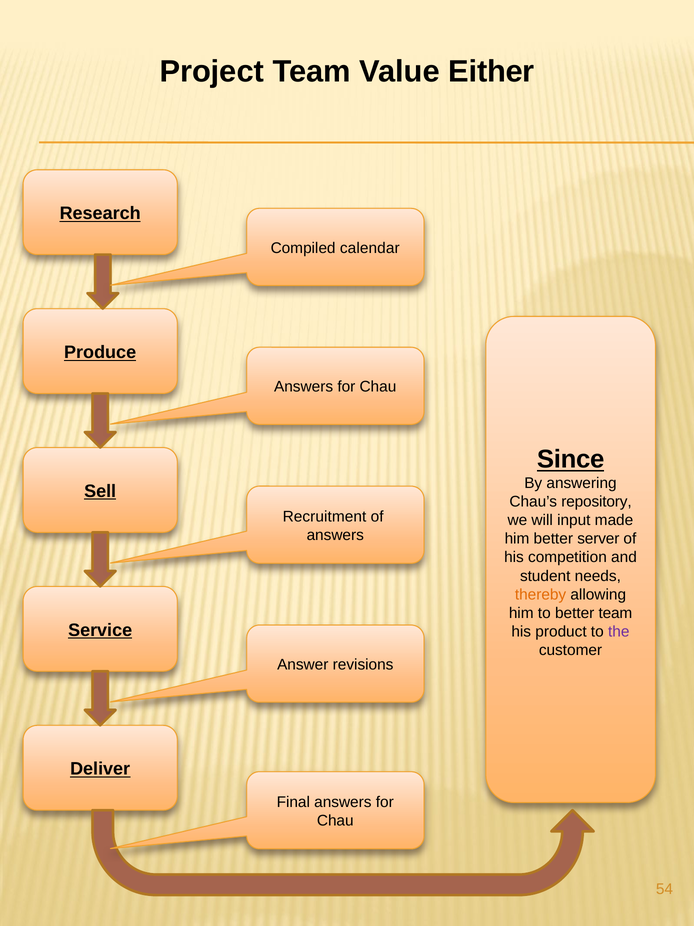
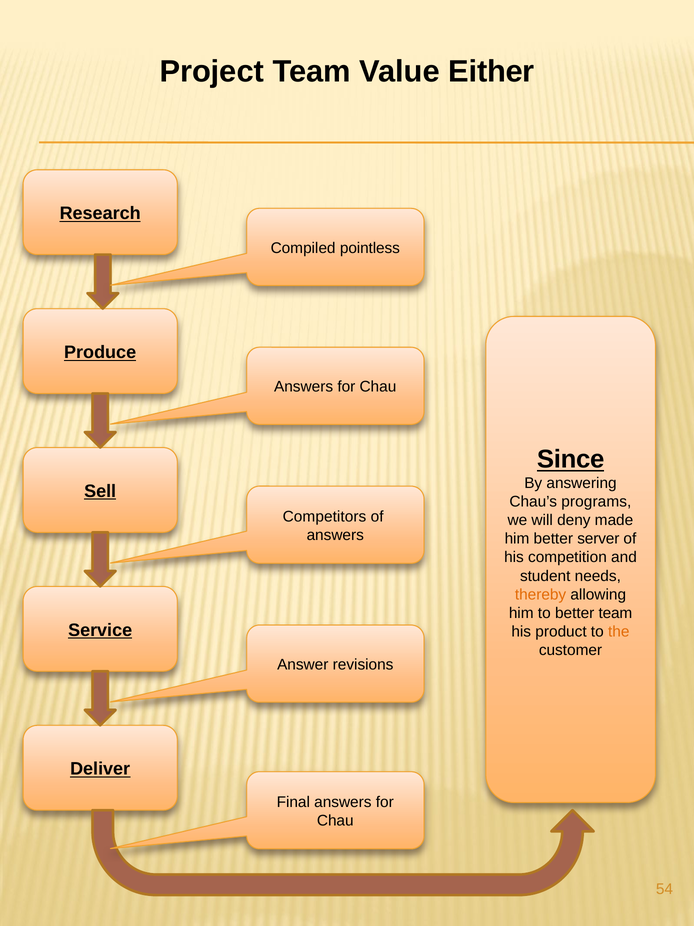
calendar: calendar -> pointless
repository: repository -> programs
Recruitment: Recruitment -> Competitors
input: input -> deny
the colour: purple -> orange
